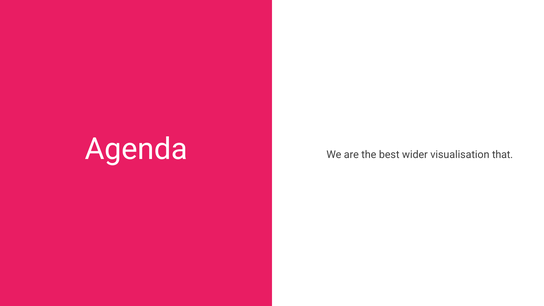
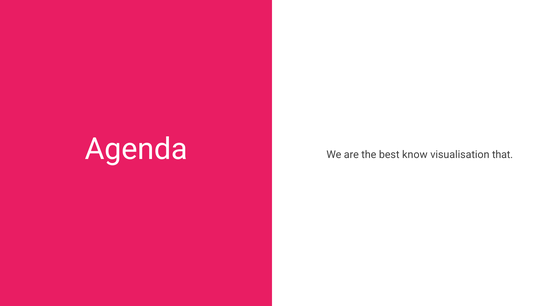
wider: wider -> know
